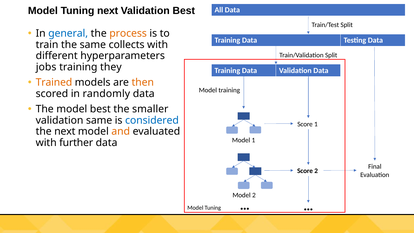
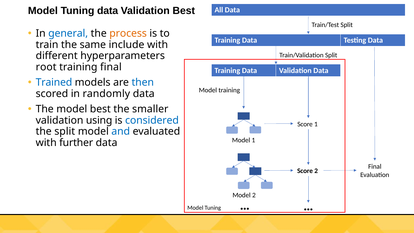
Tuning next: next -> data
collects: collects -> include
jobs: jobs -> root
training they: they -> final
Trained colour: orange -> blue
then colour: orange -> blue
validation same: same -> using
the next: next -> split
and colour: orange -> blue
